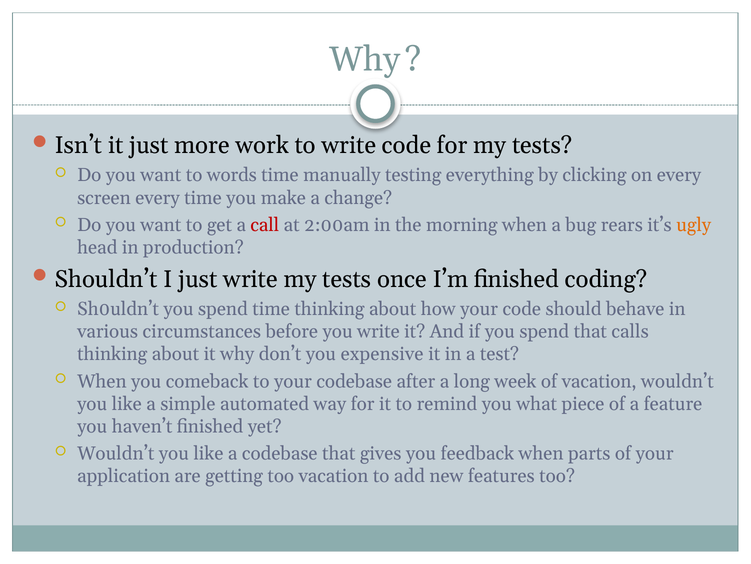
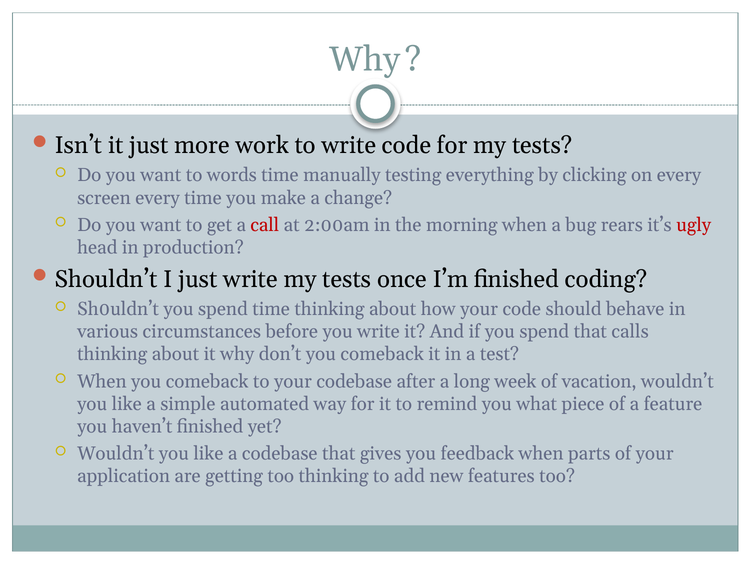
ugly colour: orange -> red
don’t you expensive: expensive -> comeback
too vacation: vacation -> thinking
